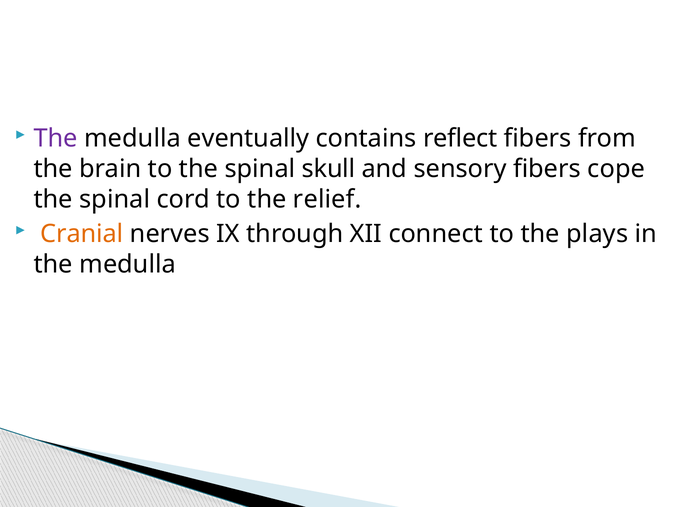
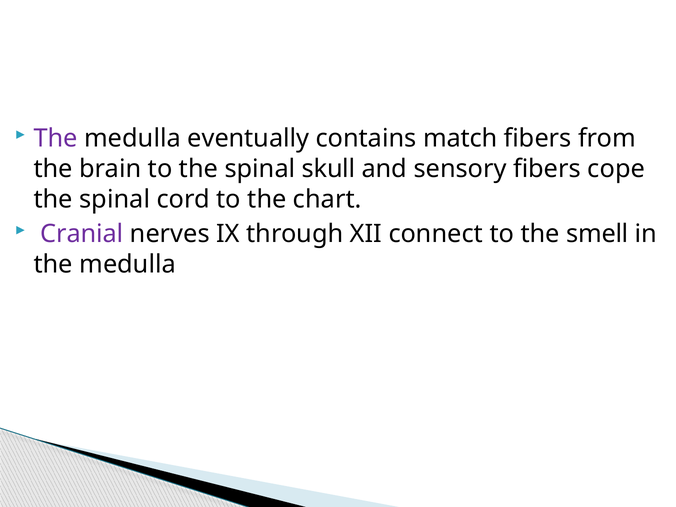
reflect: reflect -> match
relief: relief -> chart
Cranial colour: orange -> purple
plays: plays -> smell
